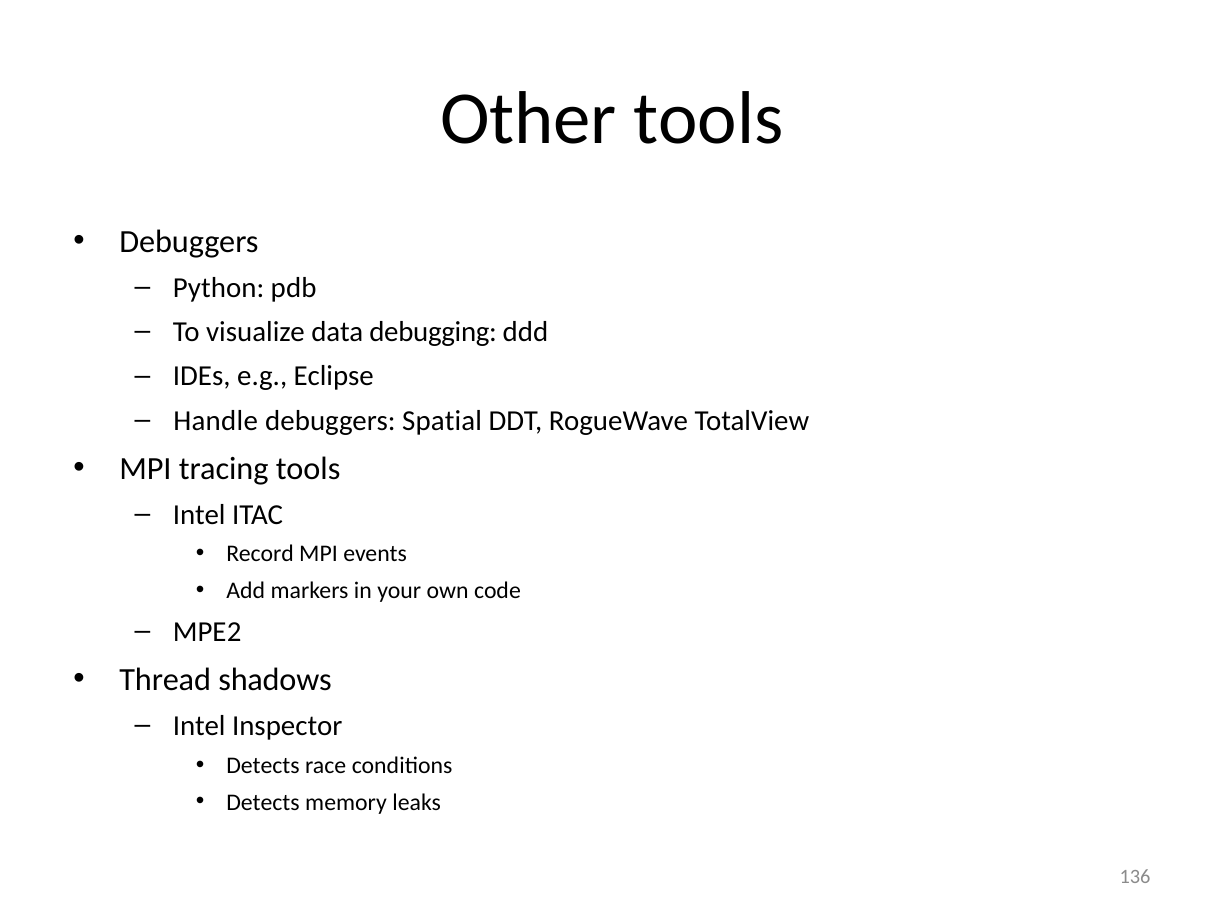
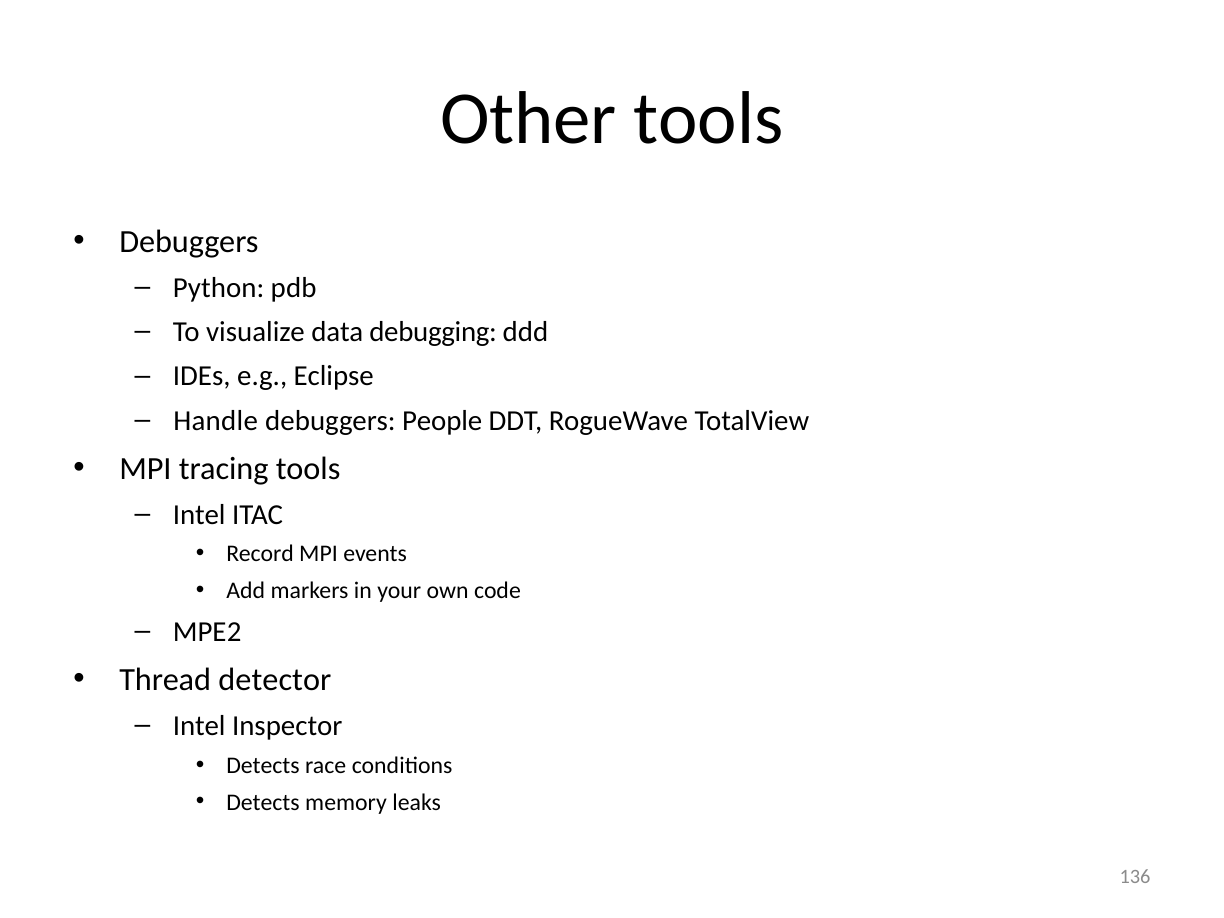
Spatial: Spatial -> People
shadows: shadows -> detector
